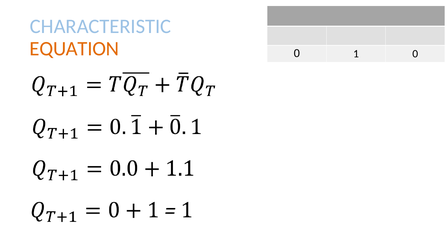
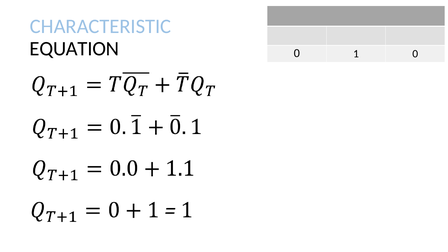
EQUATION colour: orange -> black
